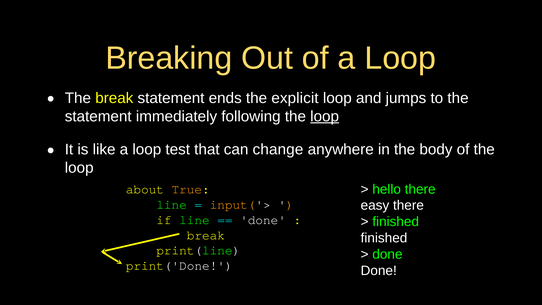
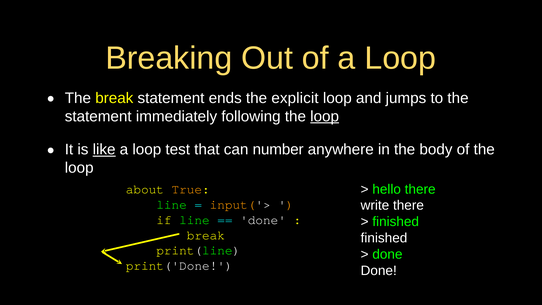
like underline: none -> present
change: change -> number
easy: easy -> write
